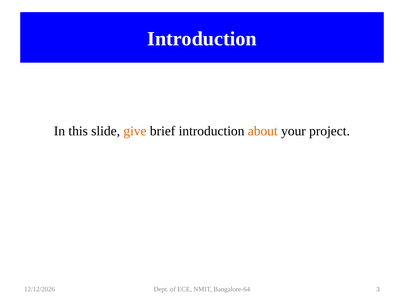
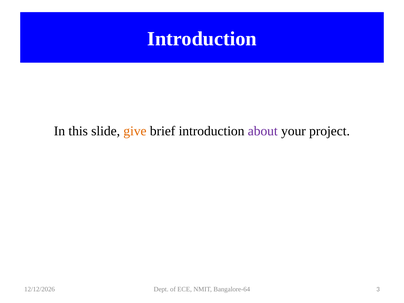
about colour: orange -> purple
